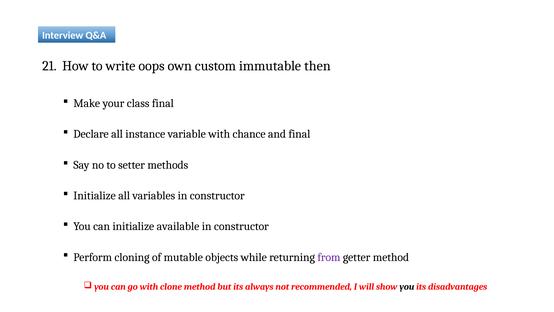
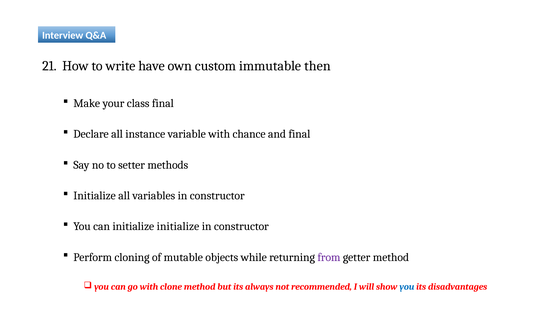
oops: oops -> have
initialize available: available -> initialize
you at (407, 286) colour: black -> blue
